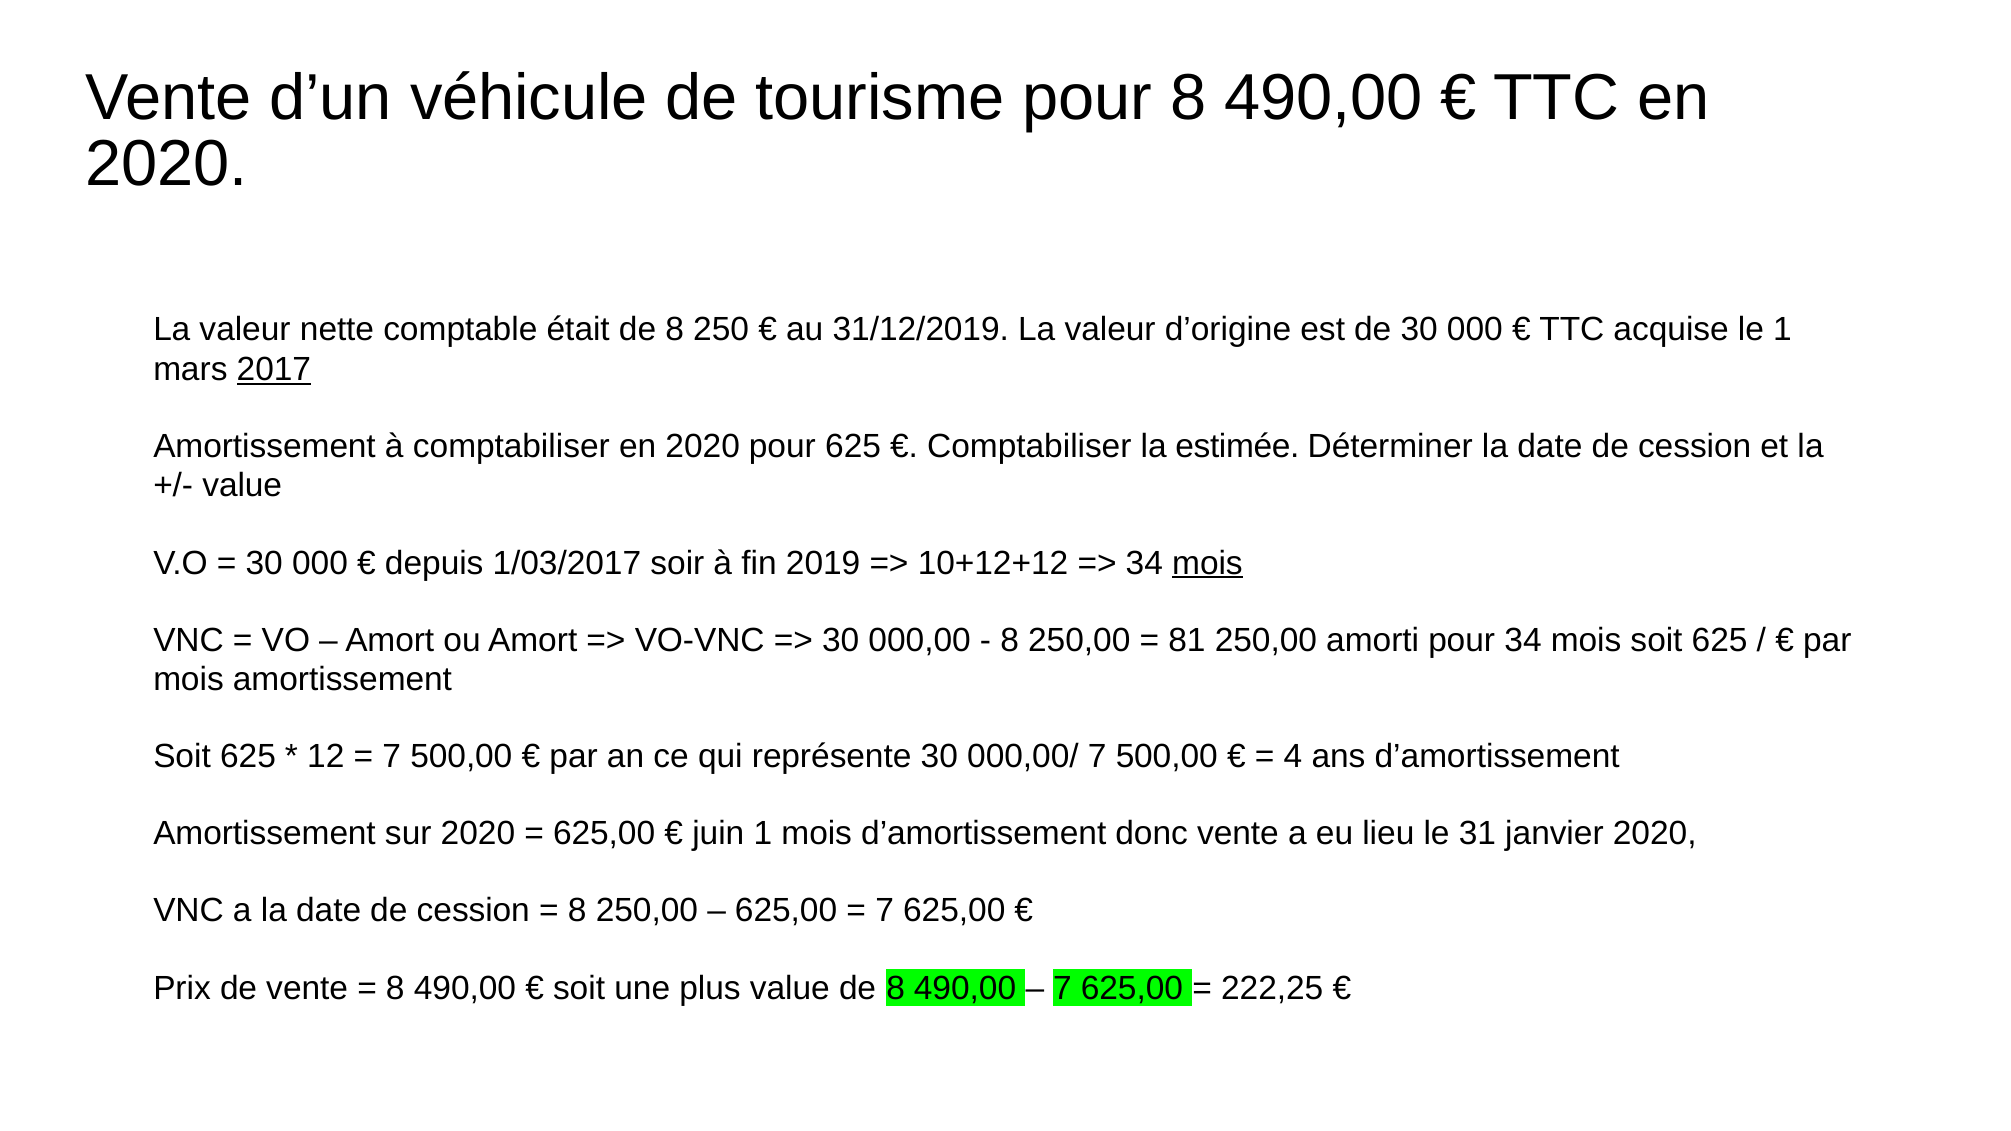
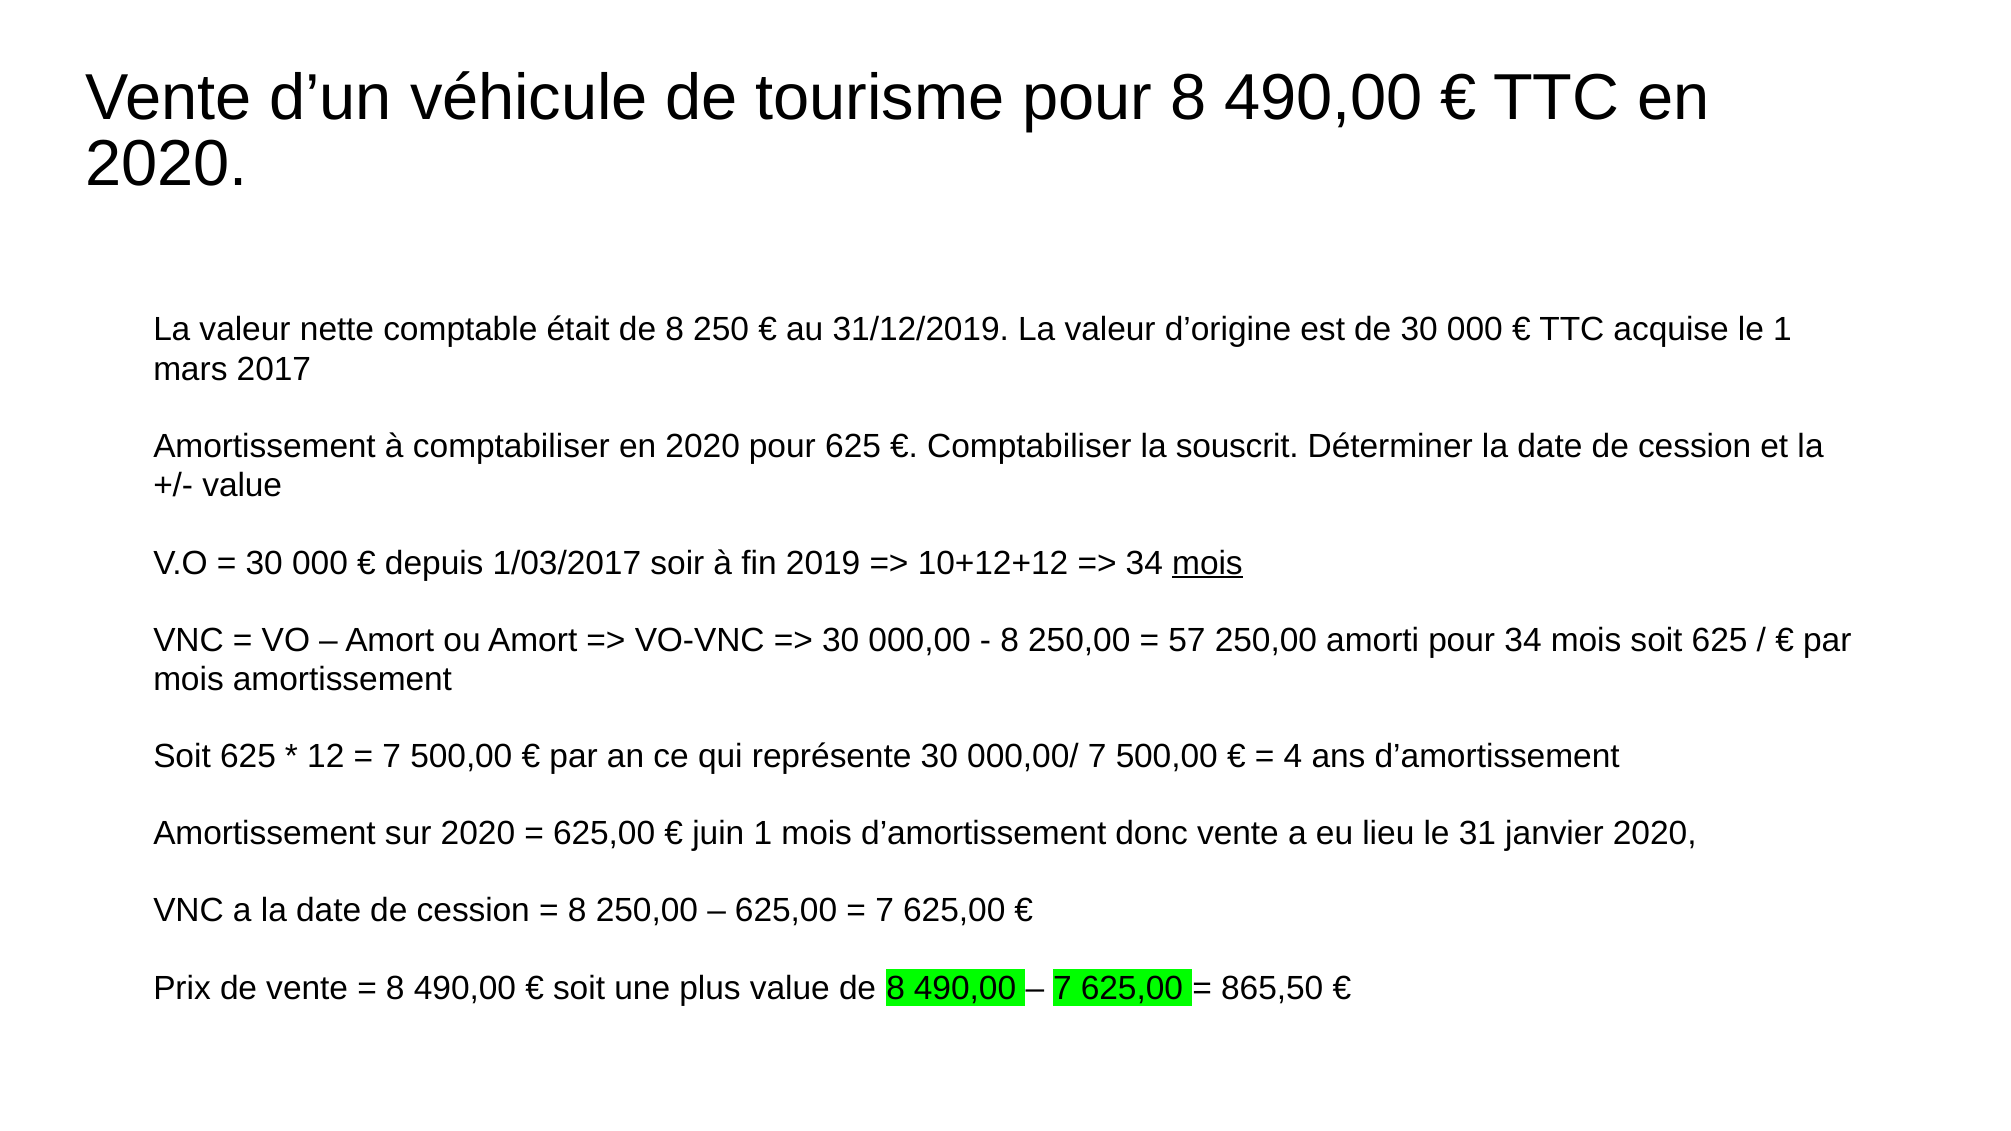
2017 underline: present -> none
estimée: estimée -> souscrit
81: 81 -> 57
222,25: 222,25 -> 865,50
